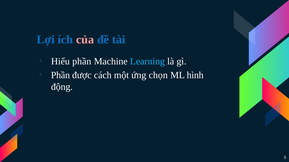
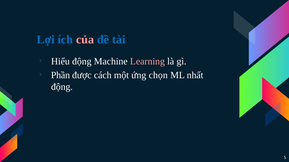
Hiểu phần: phần -> động
Learning colour: light blue -> pink
hình: hình -> nhất
